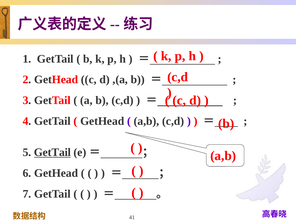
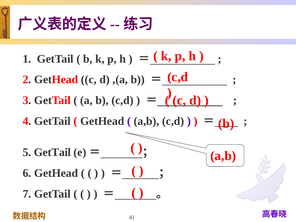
GetTail at (52, 152) underline: present -> none
